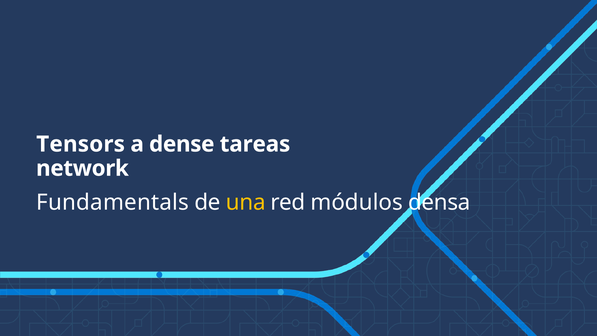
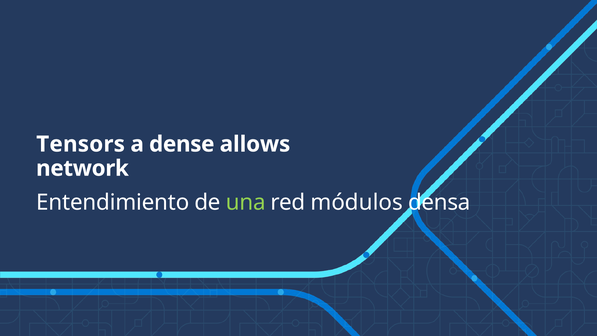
tareas: tareas -> allows
Fundamentals: Fundamentals -> Entendimiento
una colour: yellow -> light green
